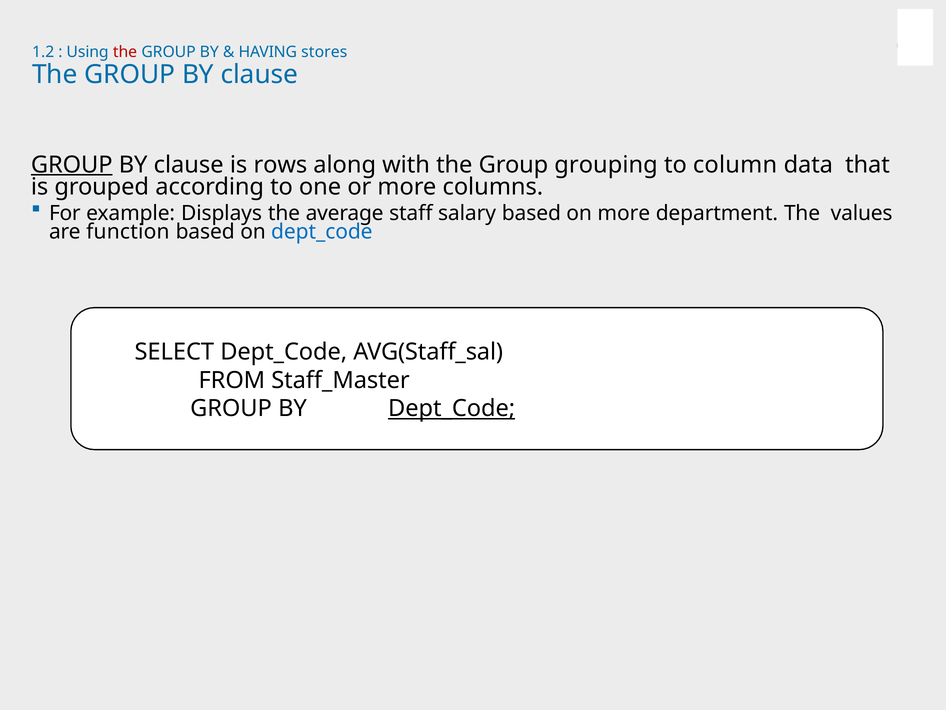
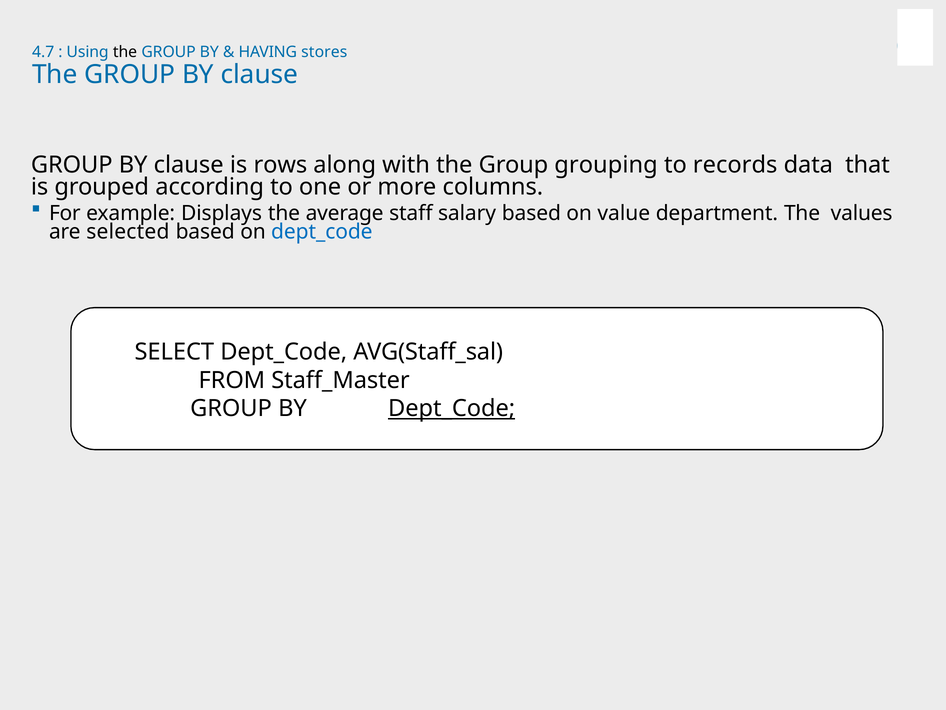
1.2: 1.2 -> 4.7
the at (125, 52) colour: red -> black
GROUP at (72, 165) underline: present -> none
column: column -> records
on more: more -> value
function: function -> selected
